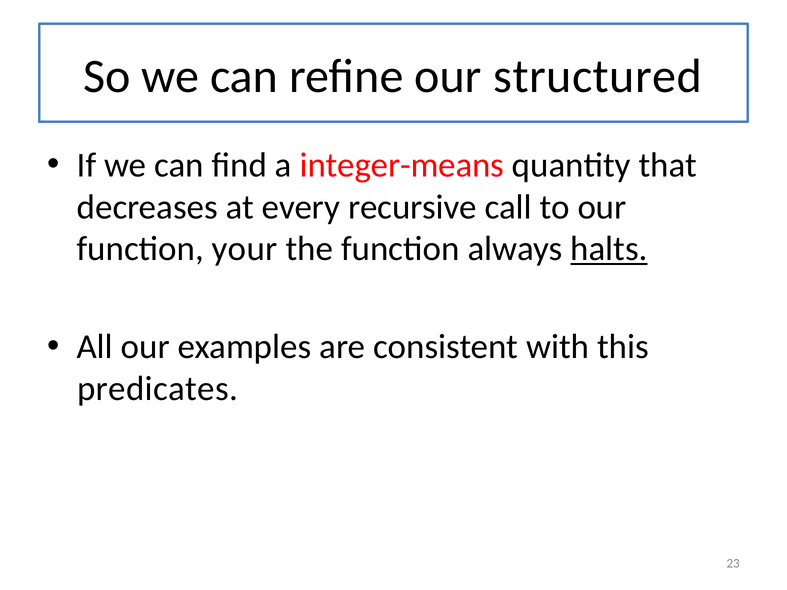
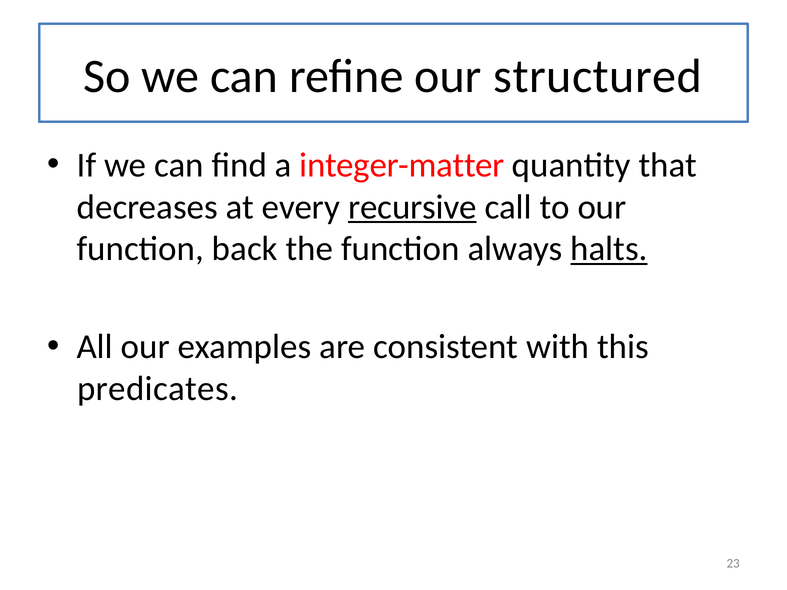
integer-means: integer-means -> integer-matter
recursive underline: none -> present
your: your -> back
